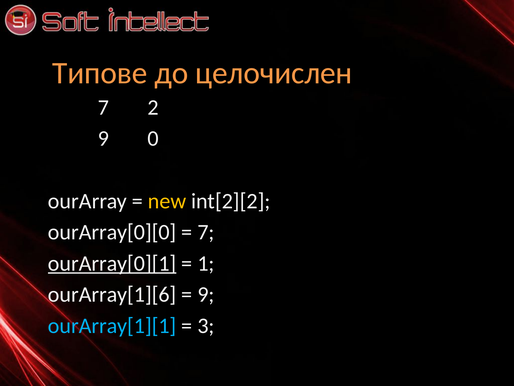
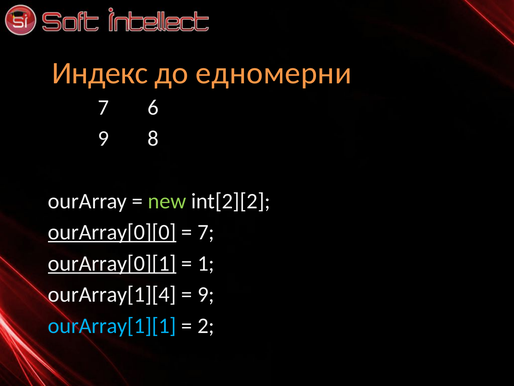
Типове: Типове -> Индекс
целочислен: целочислен -> едномерни
2: 2 -> 6
0: 0 -> 8
new colour: yellow -> light green
ourArray[0][0 underline: none -> present
ourArray[1][6: ourArray[1][6 -> ourArray[1][4
3: 3 -> 2
